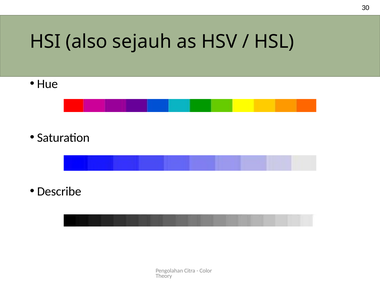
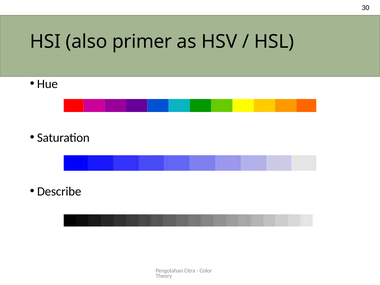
sejauh: sejauh -> primer
